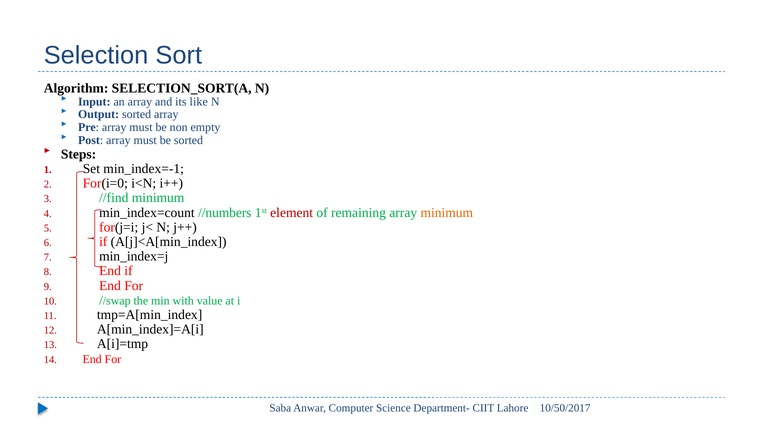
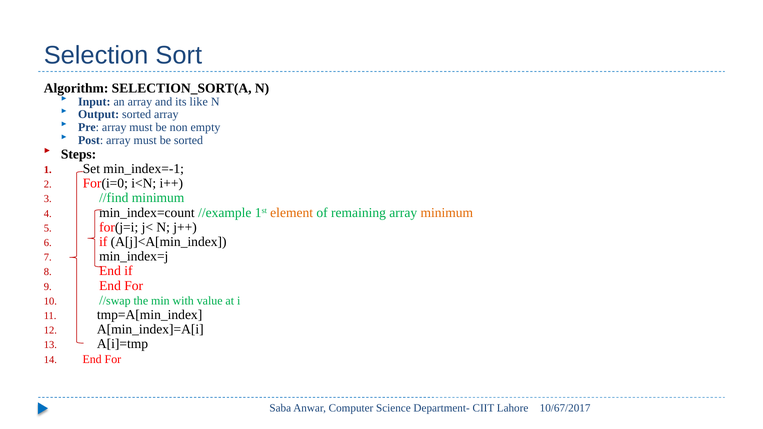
//numbers: //numbers -> //example
element colour: red -> orange
10/50/2017: 10/50/2017 -> 10/67/2017
